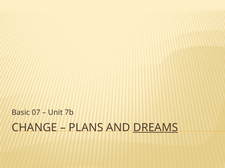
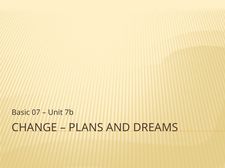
DREAMS underline: present -> none
